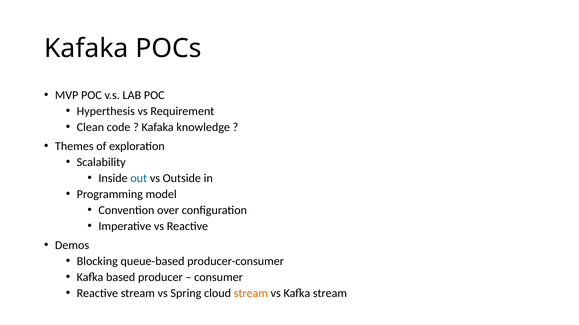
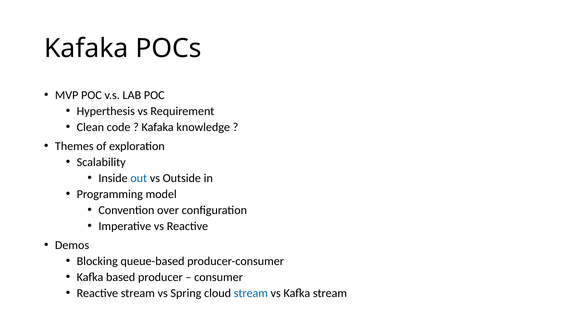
stream at (251, 294) colour: orange -> blue
